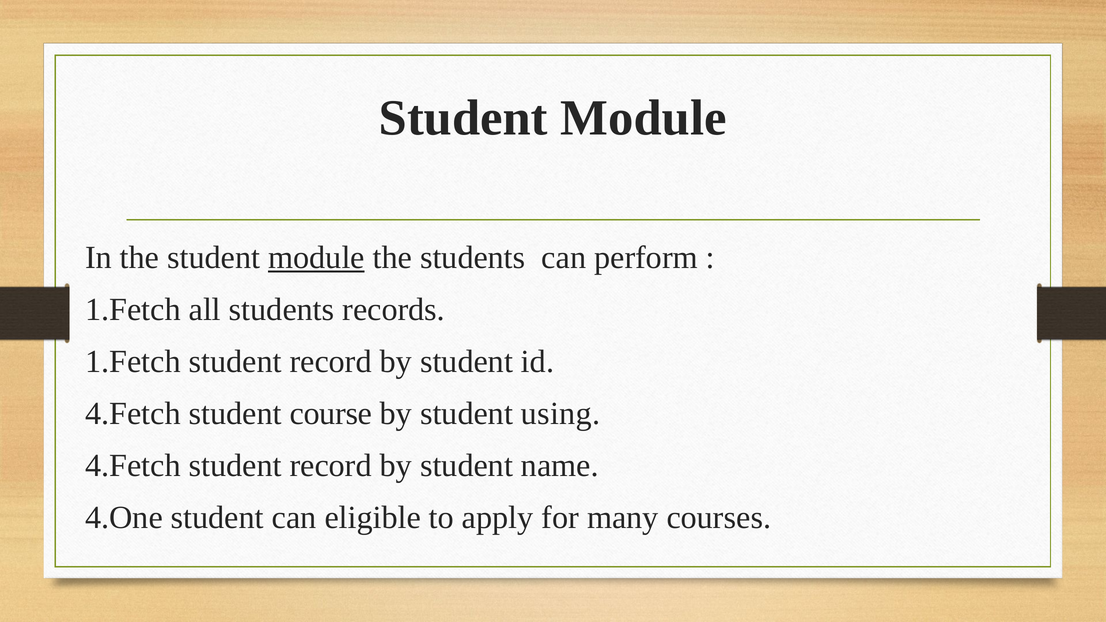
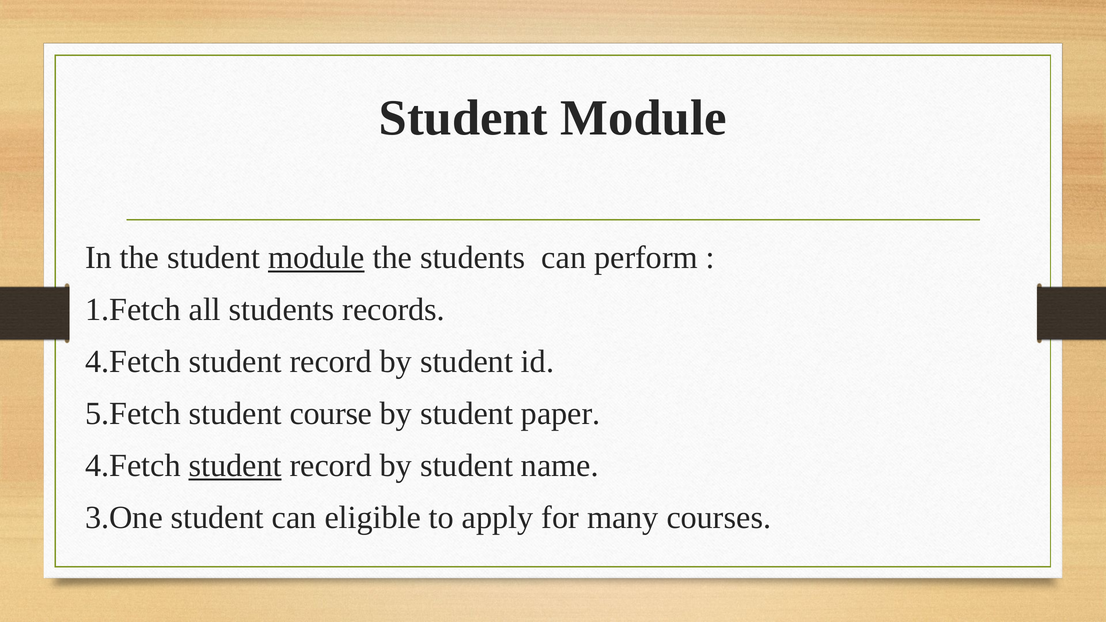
1.Fetch at (133, 362): 1.Fetch -> 4.Fetch
4.Fetch at (133, 414): 4.Fetch -> 5.Fetch
using: using -> paper
student at (235, 466) underline: none -> present
4.One: 4.One -> 3.One
